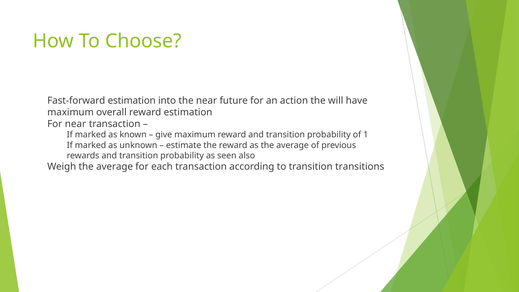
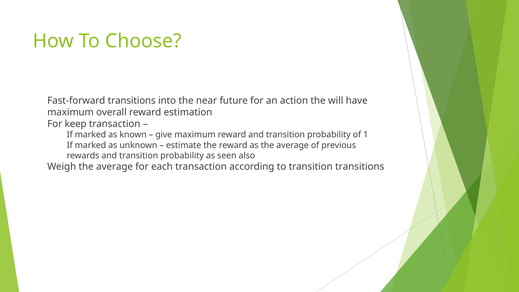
Fast-forward estimation: estimation -> transitions
For near: near -> keep
